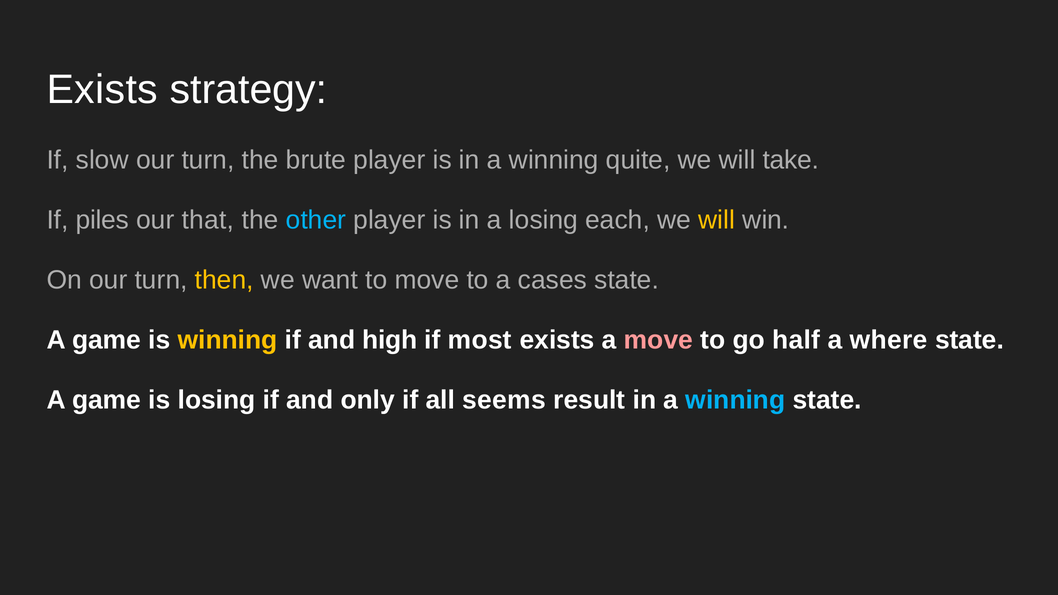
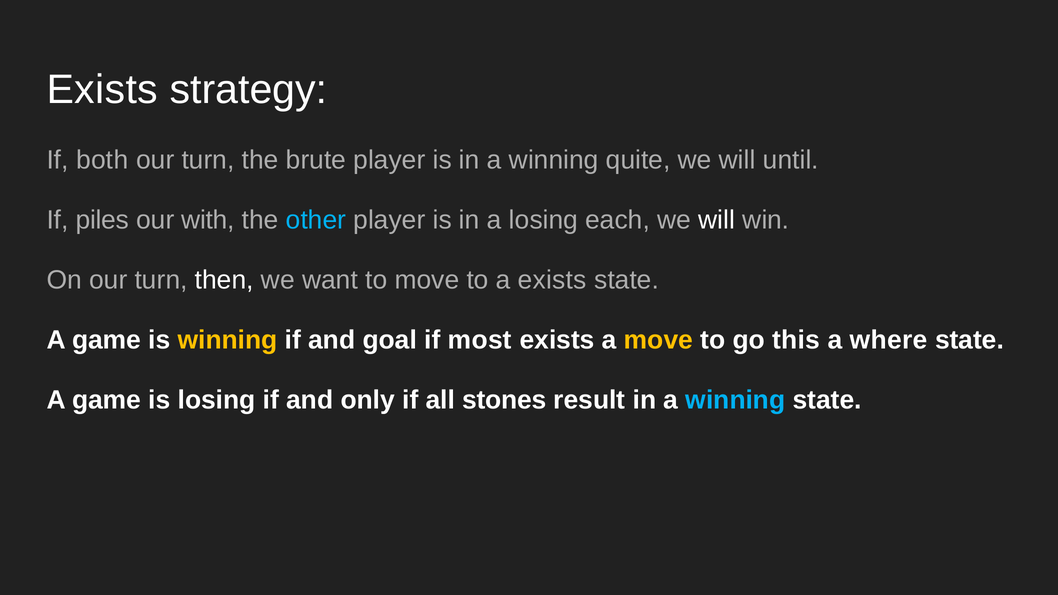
slow: slow -> both
take: take -> until
that: that -> with
will at (717, 220) colour: yellow -> white
then colour: yellow -> white
a cases: cases -> exists
high: high -> goal
move at (658, 340) colour: pink -> yellow
half: half -> this
seems: seems -> stones
